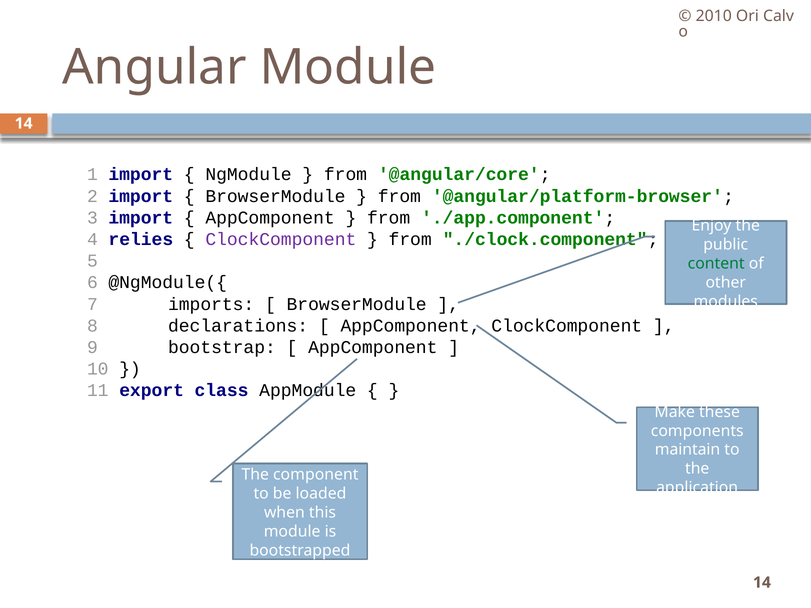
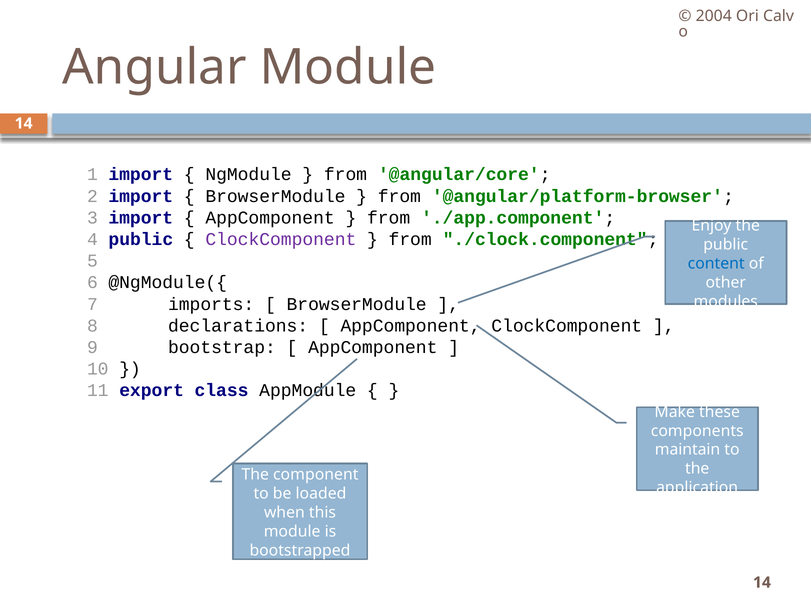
2010: 2010 -> 2004
4 relies: relies -> public
content colour: green -> blue
